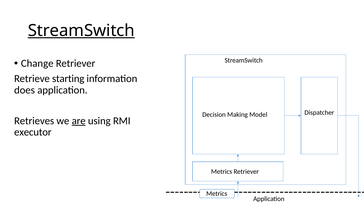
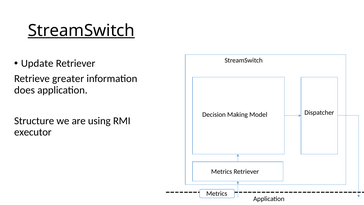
Change: Change -> Update
starting: starting -> greater
Retrieves: Retrieves -> Structure
are underline: present -> none
